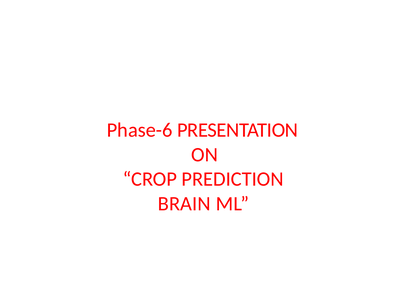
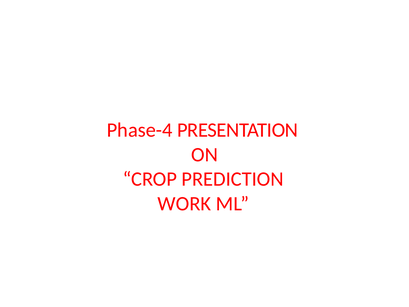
Phase-6: Phase-6 -> Phase-4
BRAIN: BRAIN -> WORK
